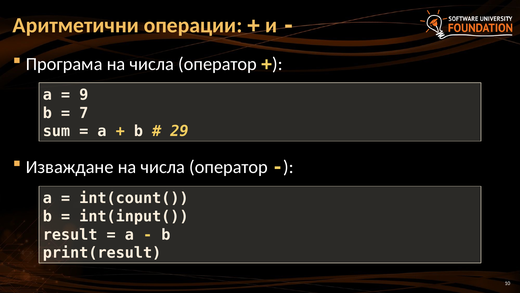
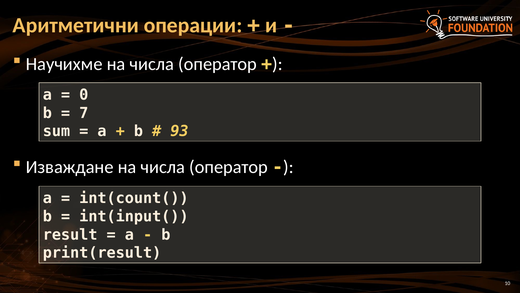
Програма: Програма -> Научихме
9: 9 -> 0
29: 29 -> 93
